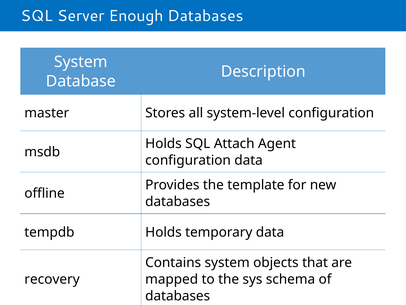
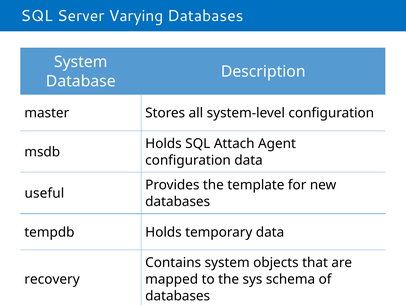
Enough: Enough -> Varying
offline: offline -> useful
